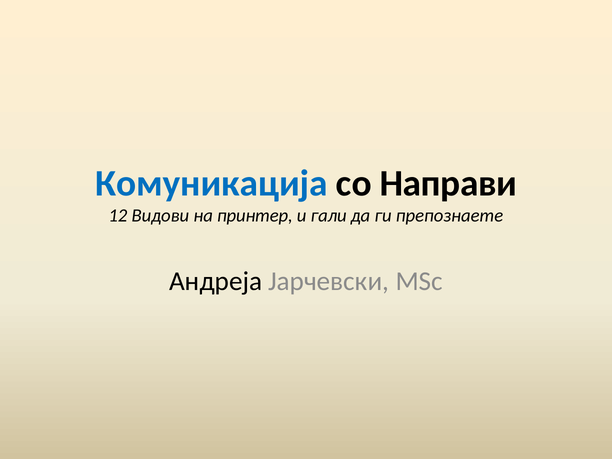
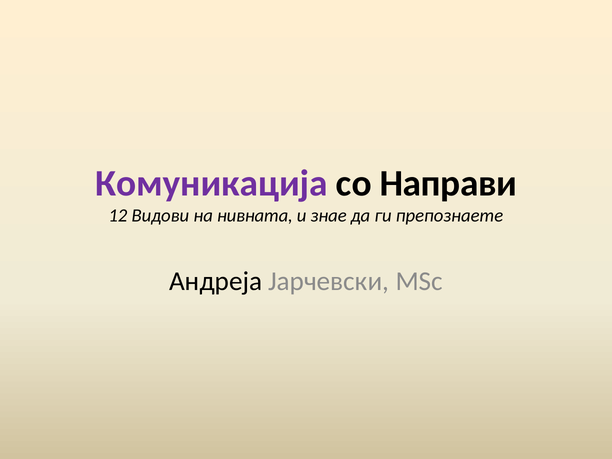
Комуникација colour: blue -> purple
принтер: принтер -> нивната
гали: гали -> знае
